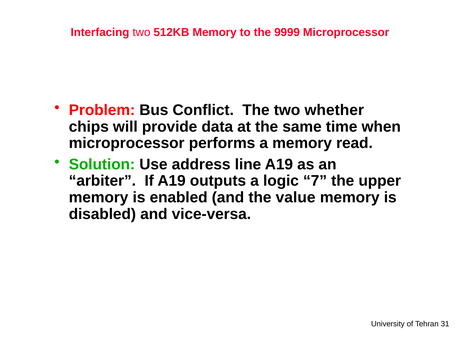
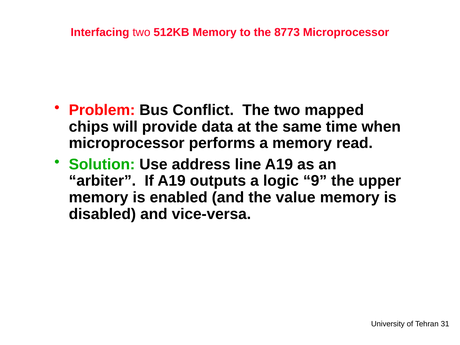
9999: 9999 -> 8773
whether: whether -> mapped
7: 7 -> 9
